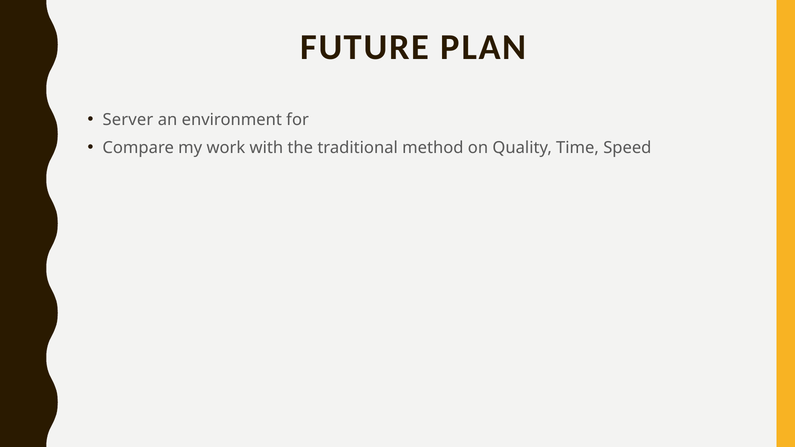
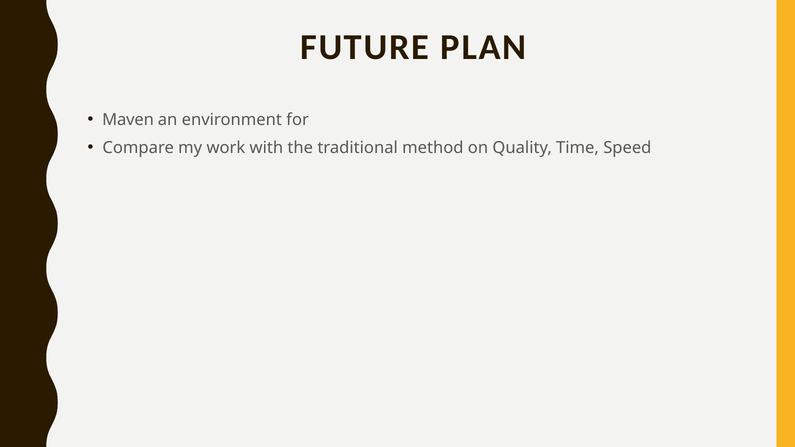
Server: Server -> Maven
